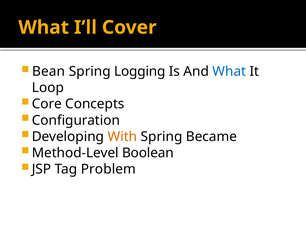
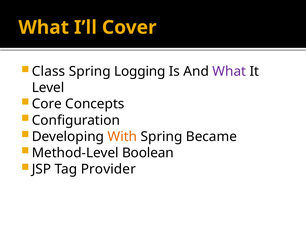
Bean: Bean -> Class
What at (229, 72) colour: blue -> purple
Loop: Loop -> Level
Problem: Problem -> Provider
